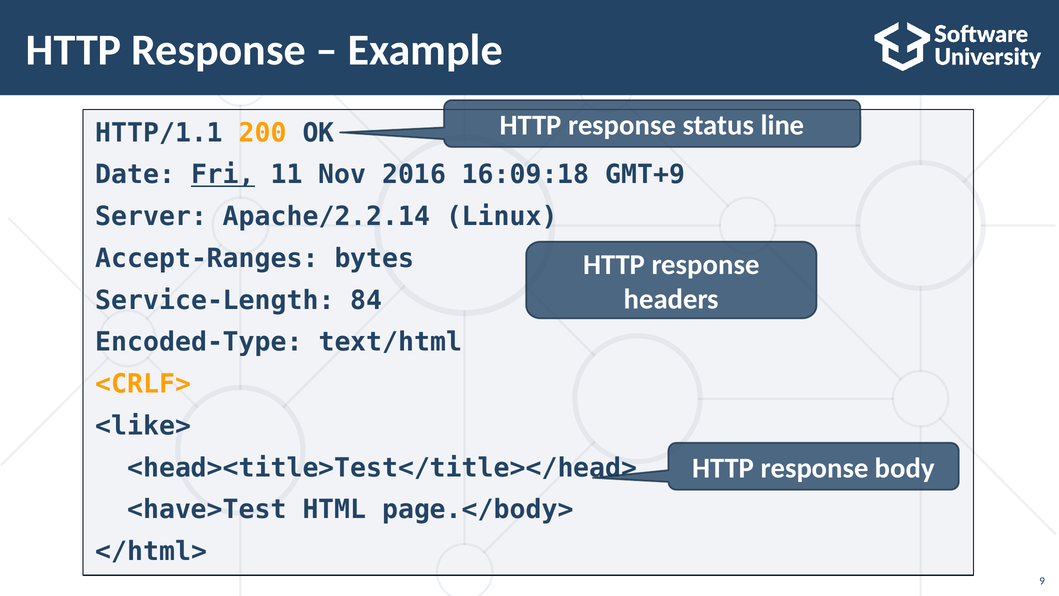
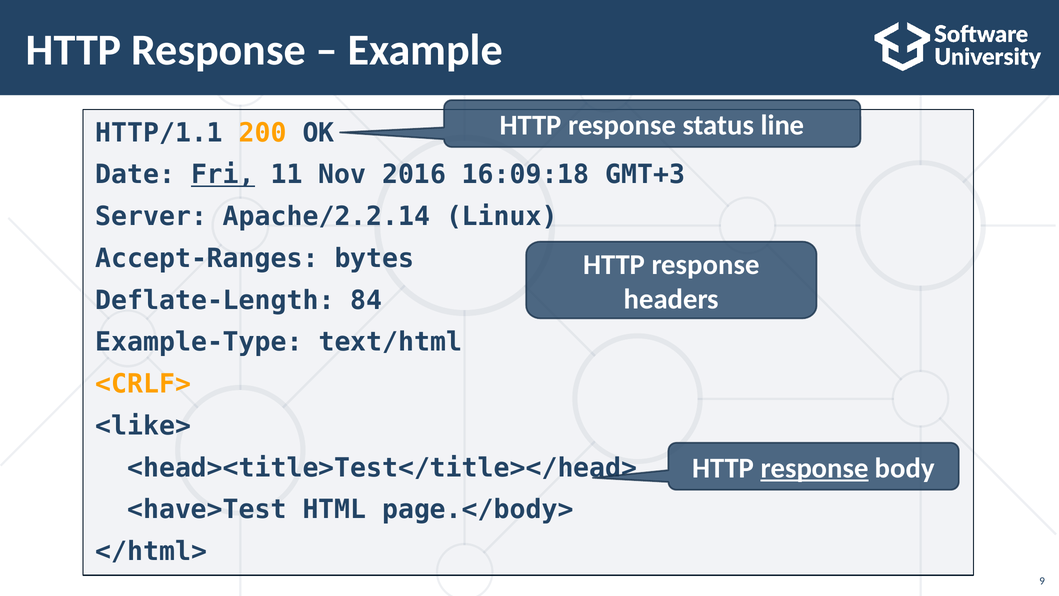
GMT+9: GMT+9 -> GMT+3
Service-Length: Service-Length -> Deflate-Length
Encoded-Type: Encoded-Type -> Example-Type
response at (814, 468) underline: none -> present
